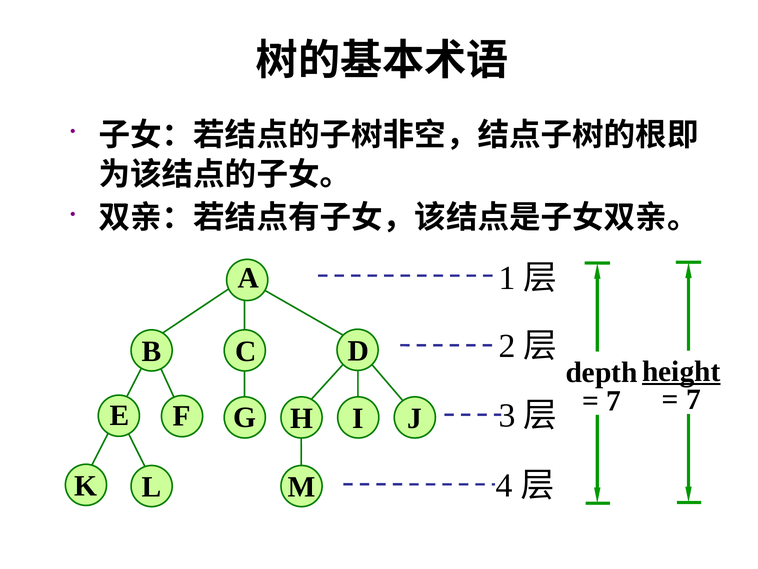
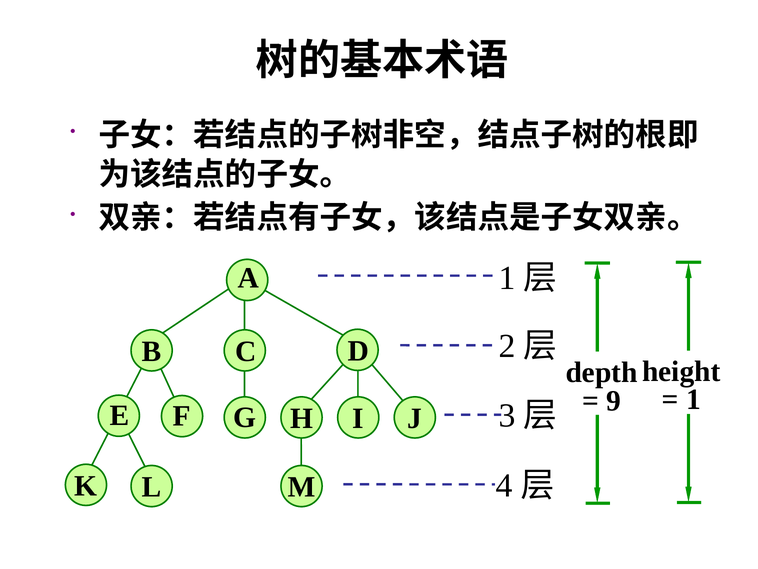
height underline: present -> none
7 at (693, 399): 7 -> 1
7 at (614, 401): 7 -> 9
